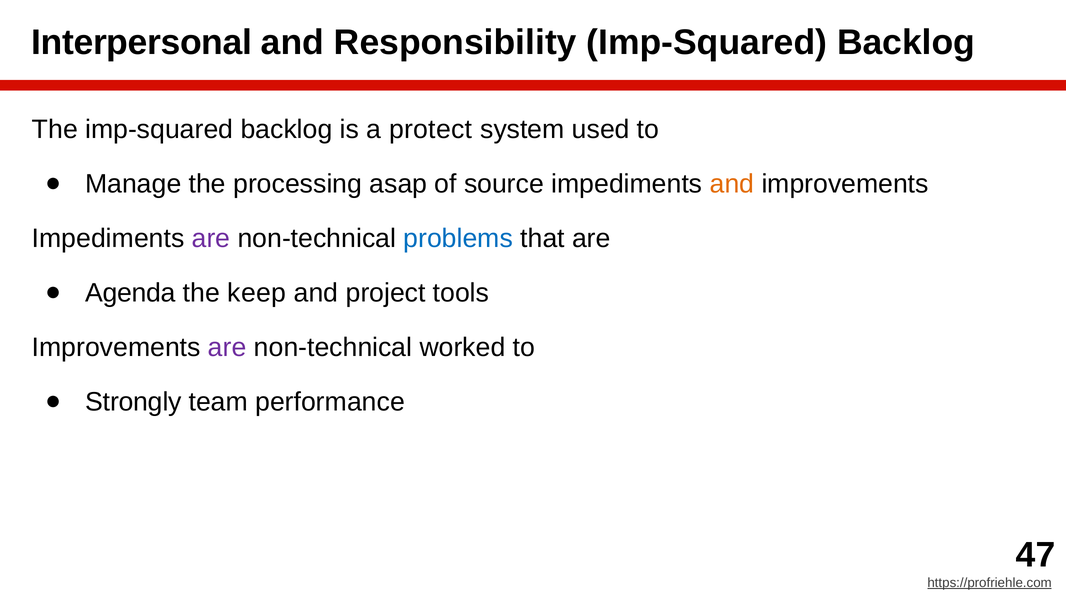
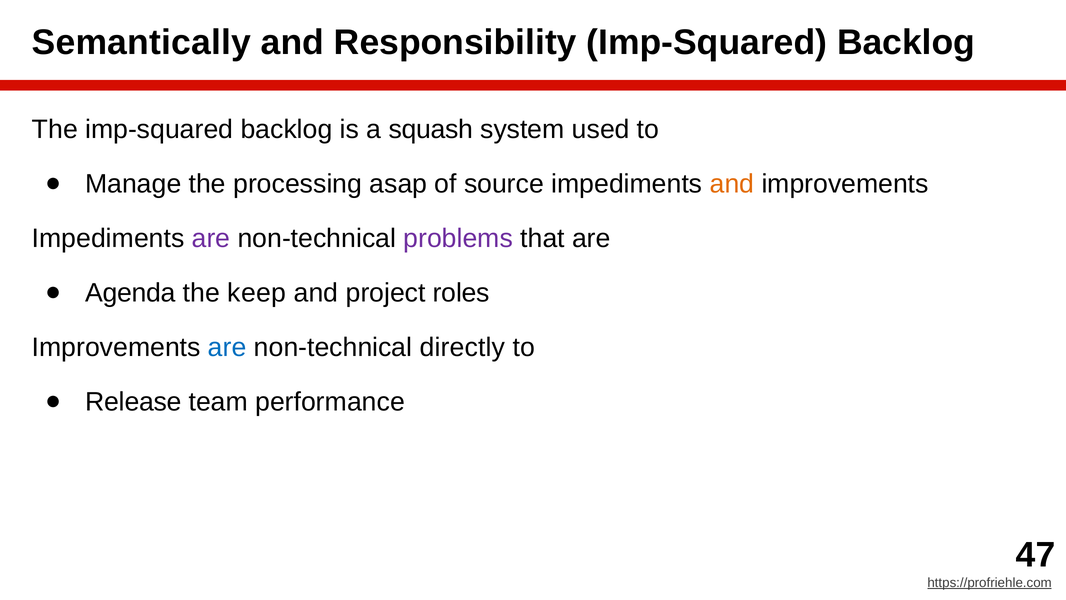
Interpersonal: Interpersonal -> Semantically
protect: protect -> squash
problems colour: blue -> purple
tools: tools -> roles
are at (227, 347) colour: purple -> blue
worked: worked -> directly
Strongly: Strongly -> Release
